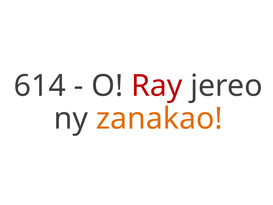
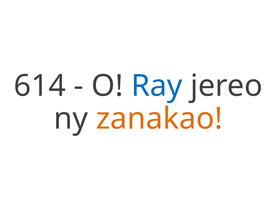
Ray colour: red -> blue
